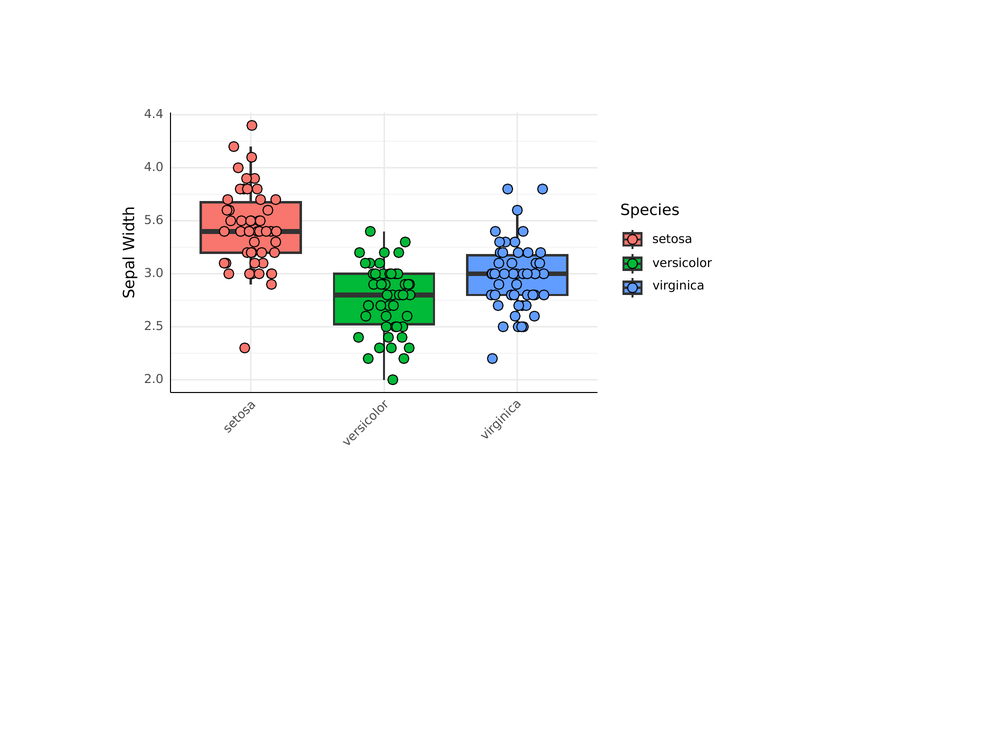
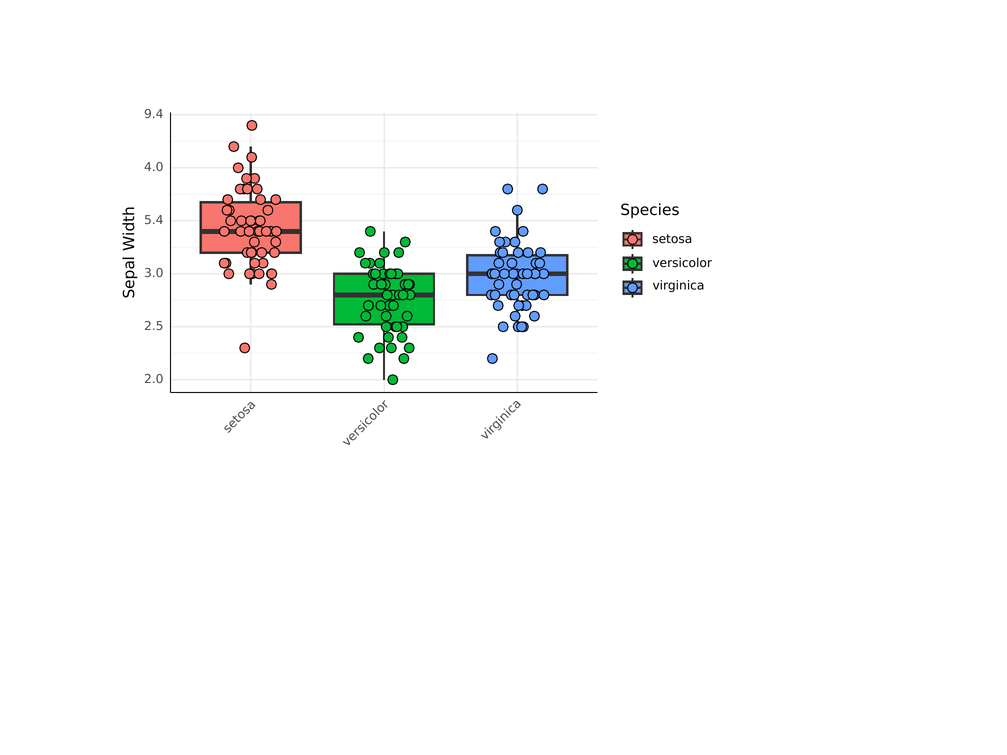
4.4: 4.4 -> 9.4
5.6: 5.6 -> 5.4
